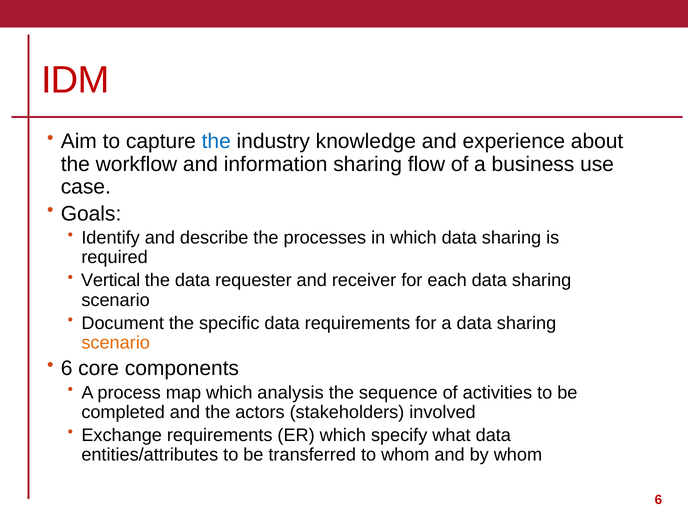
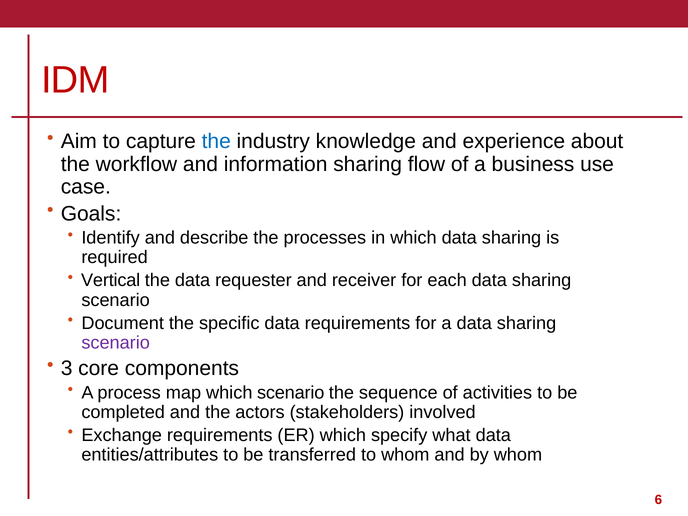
scenario at (116, 343) colour: orange -> purple
6 at (67, 368): 6 -> 3
which analysis: analysis -> scenario
